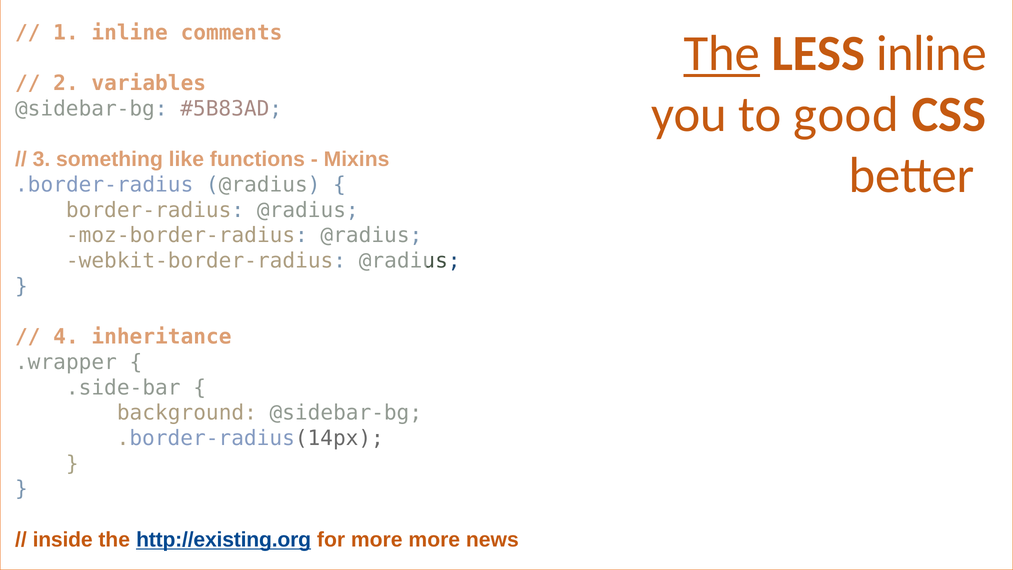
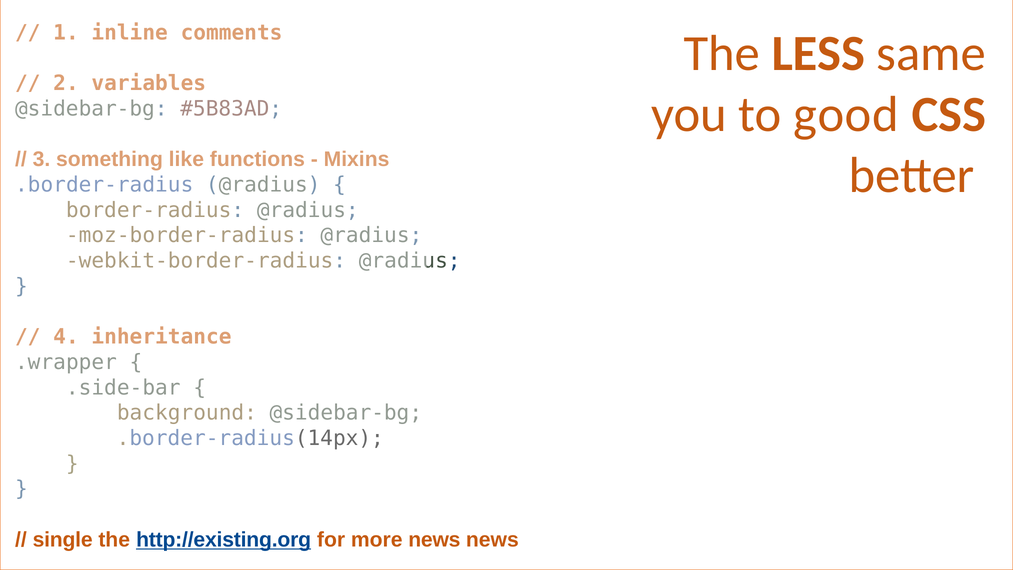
The at (722, 54) underline: present -> none
LESS inline: inline -> same
inside: inside -> single
more more: more -> news
